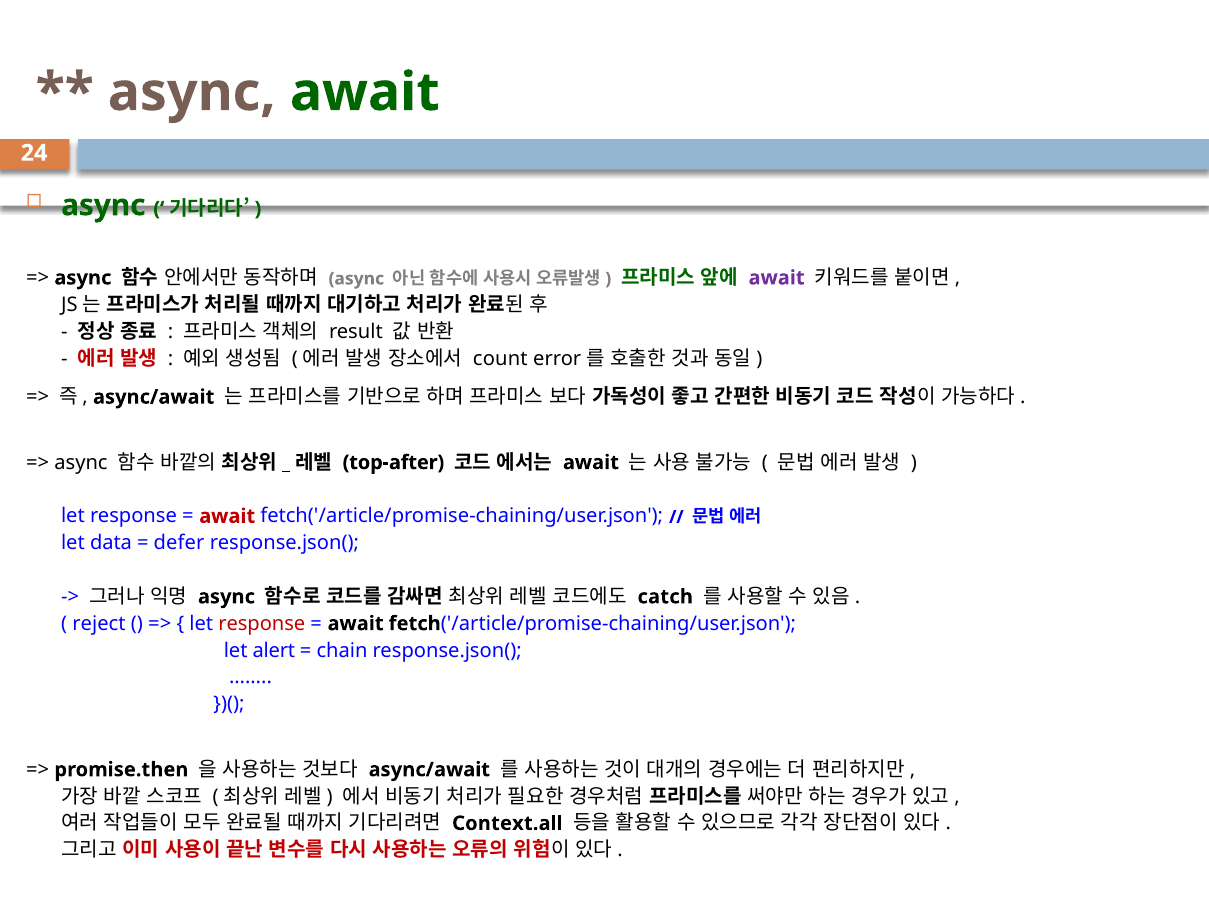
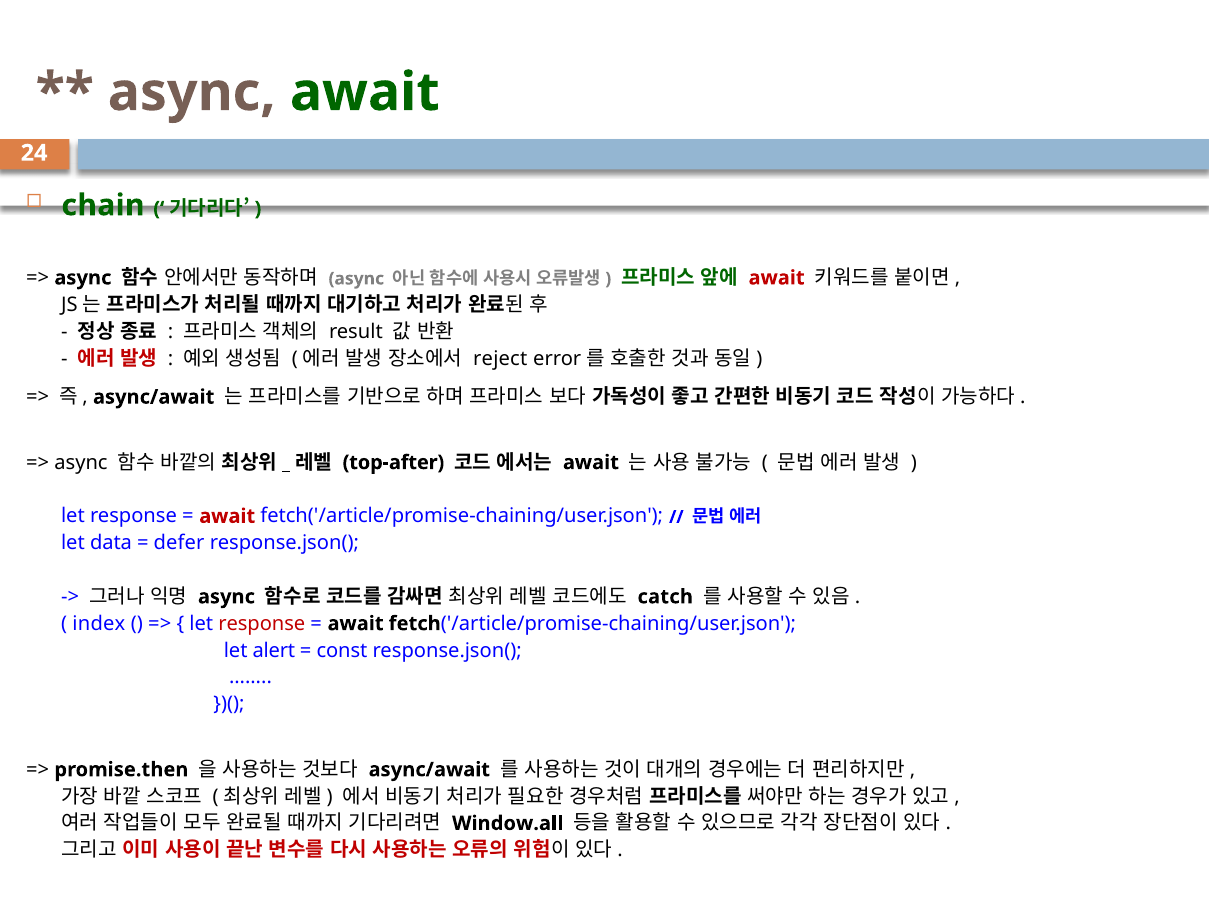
async at (103, 205): async -> chain
await at (777, 278) colour: purple -> red
count: count -> reject
reject: reject -> index
chain: chain -> const
Context.all: Context.all -> Window.all
